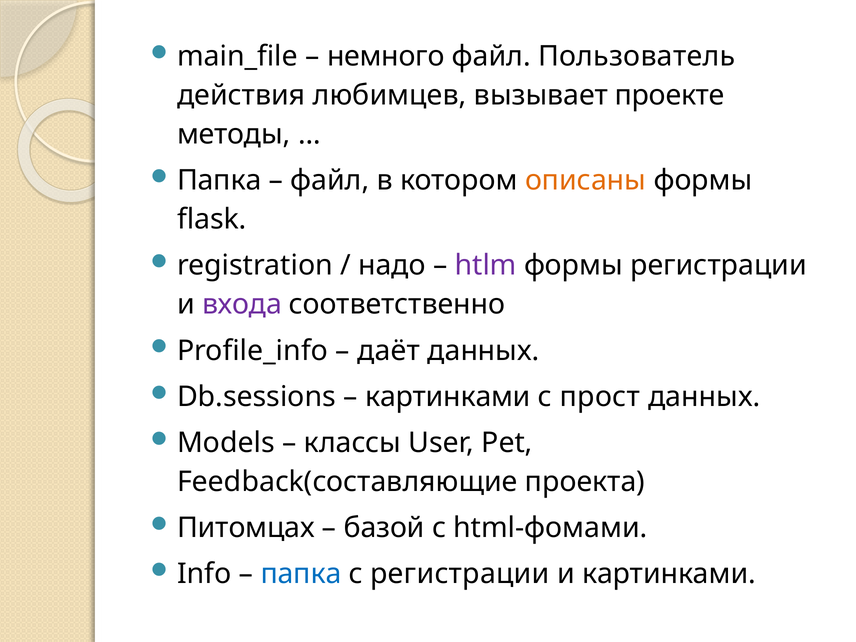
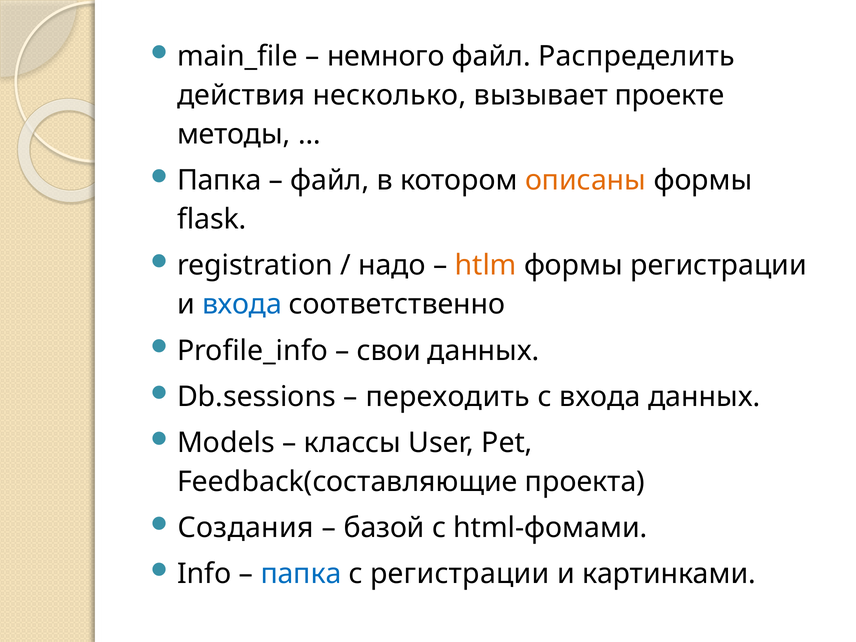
Пользователь: Пользователь -> Распределить
любимцев: любимцев -> несколько
htlm colour: purple -> orange
входа at (242, 305) colour: purple -> blue
даёт: даёт -> свои
картинками at (448, 397): картинками -> переходить
с прост: прост -> входа
Питомцах: Питомцах -> Создания
